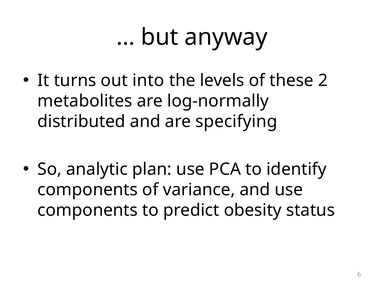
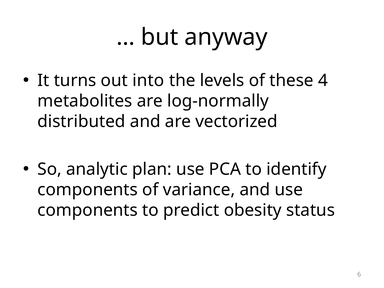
2: 2 -> 4
specifying: specifying -> vectorized
